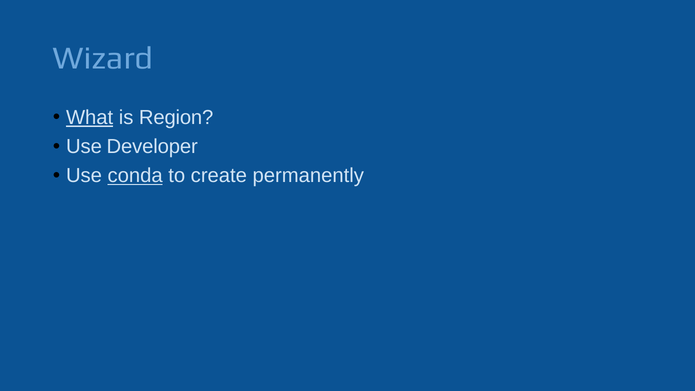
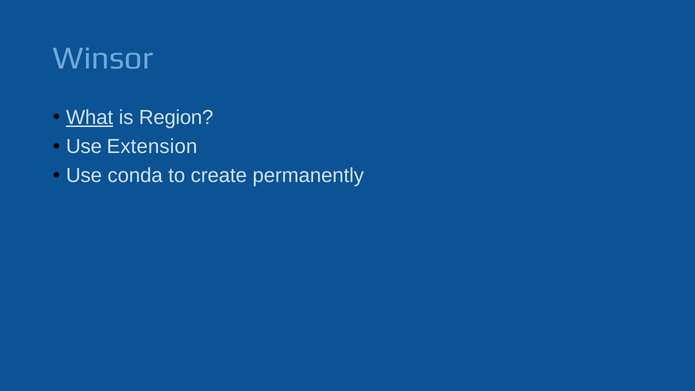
Wizard: Wizard -> Winsor
Developer: Developer -> Extension
conda underline: present -> none
